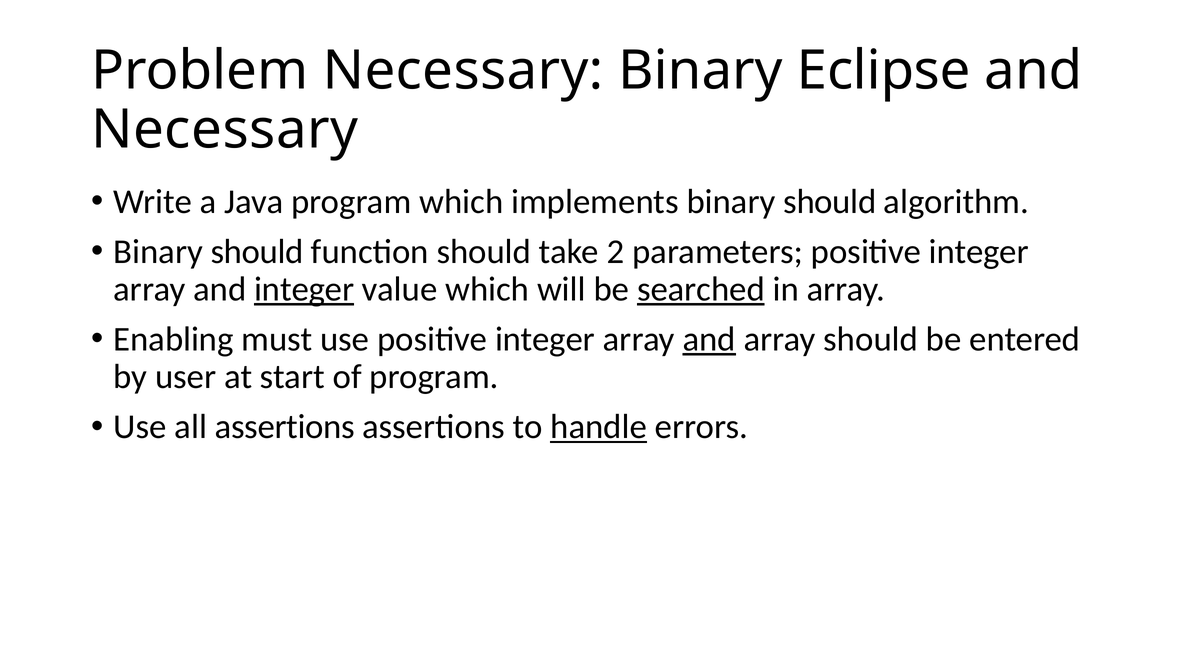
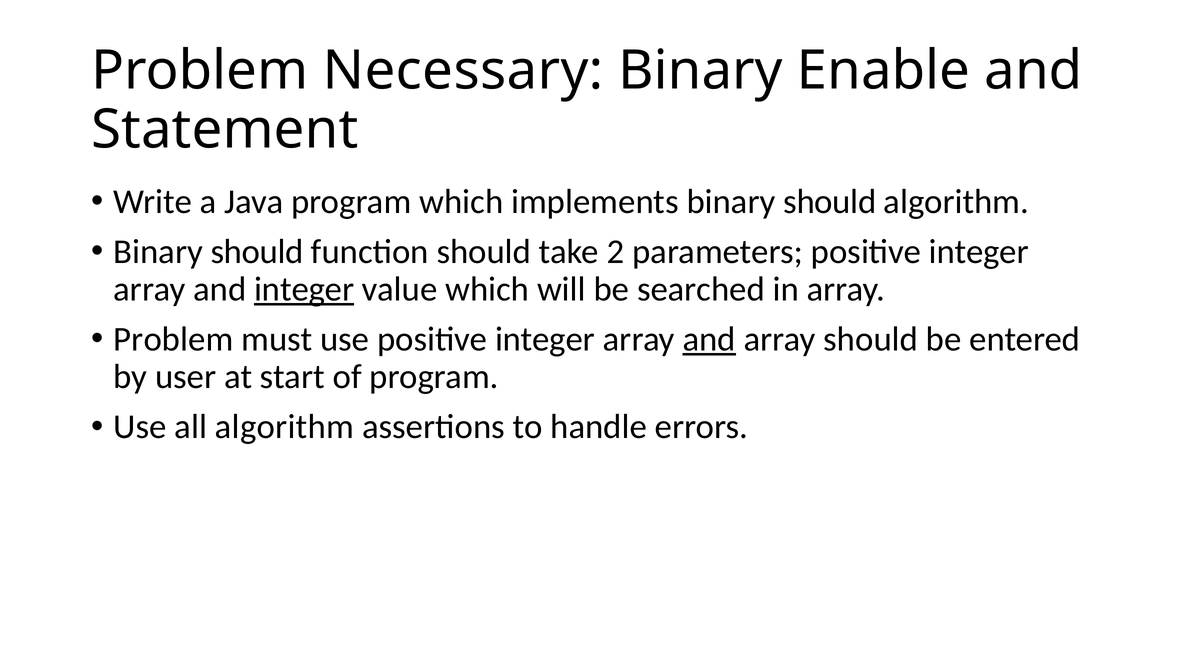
Eclipse: Eclipse -> Enable
Necessary at (225, 130): Necessary -> Statement
searched underline: present -> none
Enabling at (173, 340): Enabling -> Problem
all assertions: assertions -> algorithm
handle underline: present -> none
